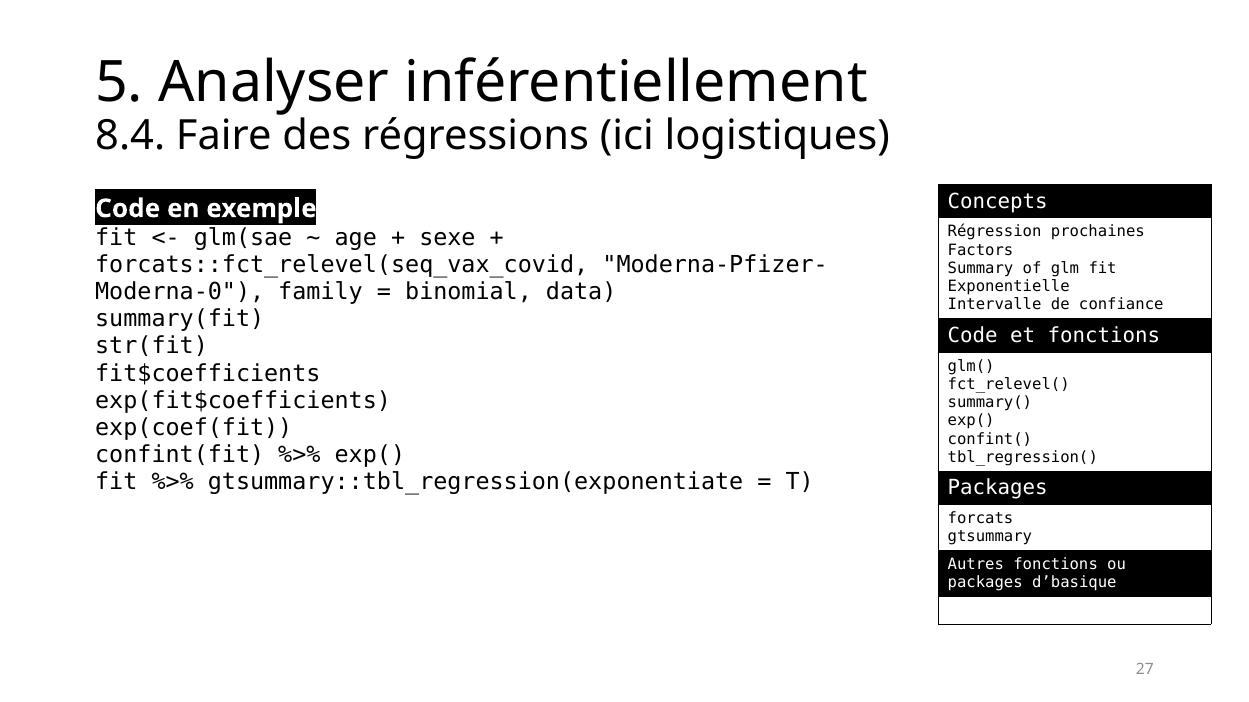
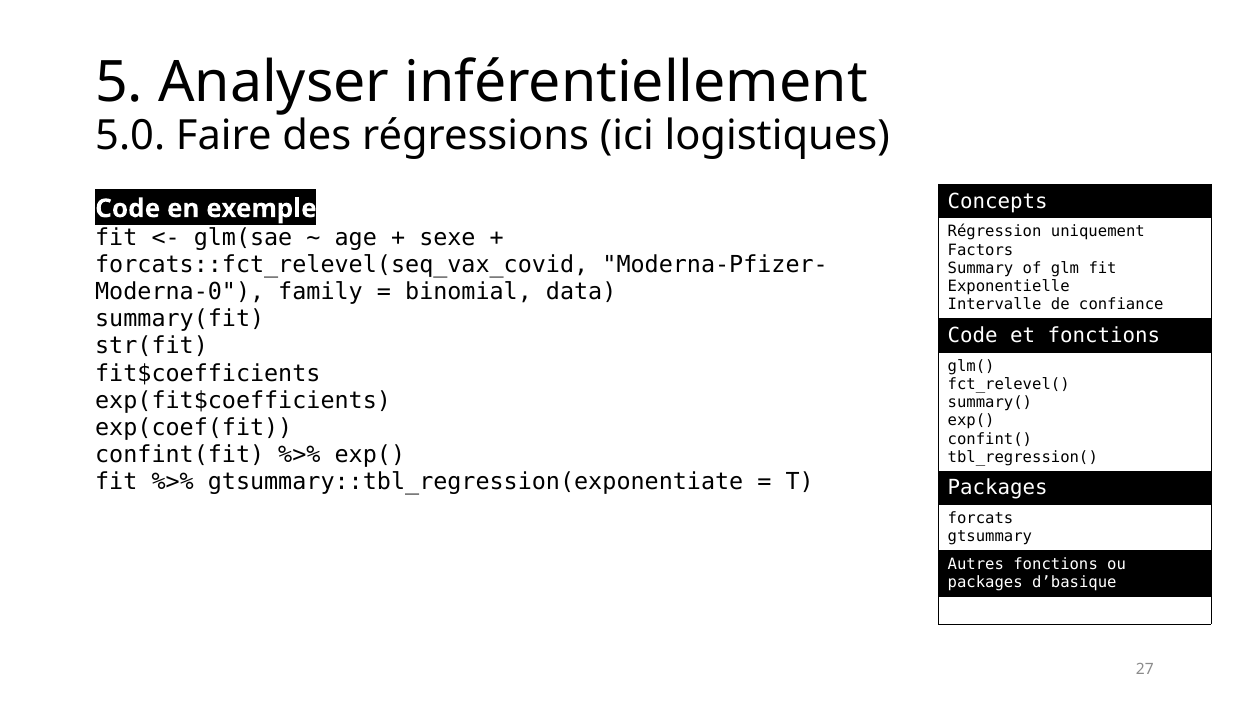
8.4: 8.4 -> 5.0
prochaines: prochaines -> uniquement
